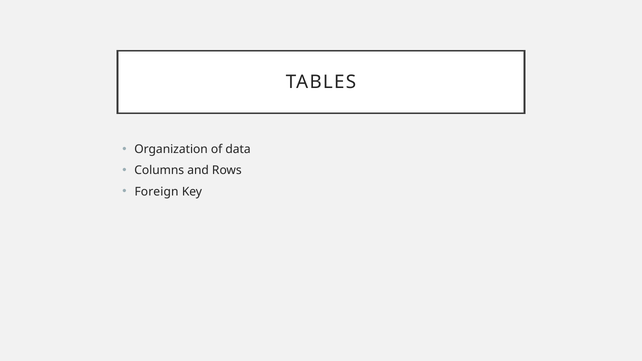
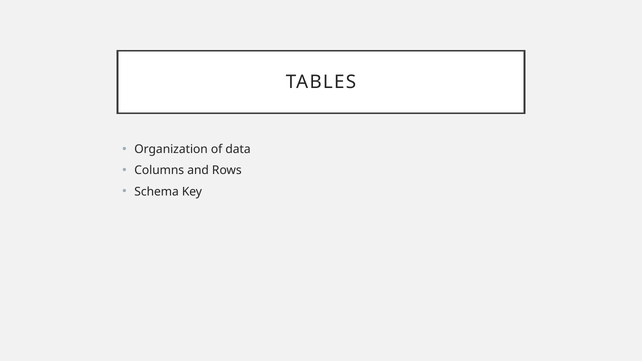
Foreign: Foreign -> Schema
